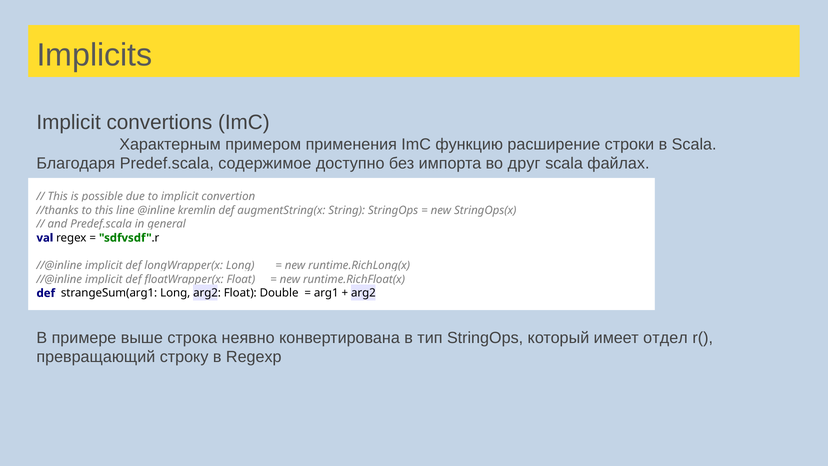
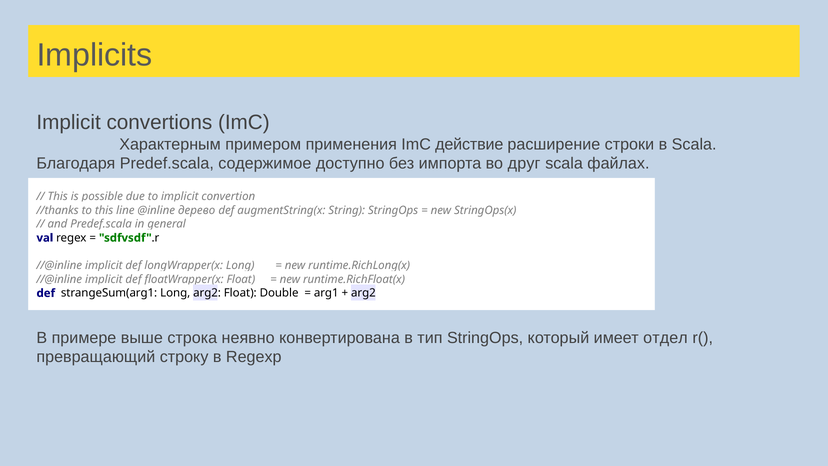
функцию: функцию -> действие
kremlin: kremlin -> дерево
